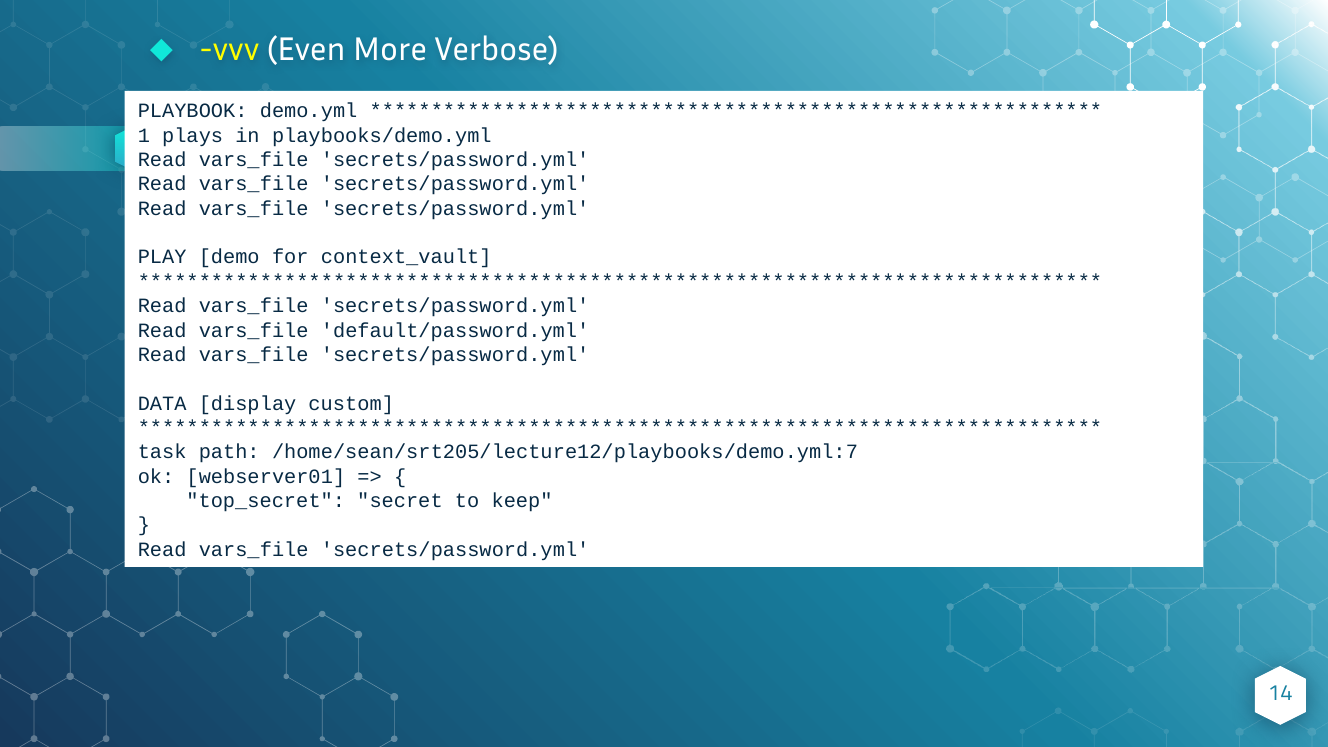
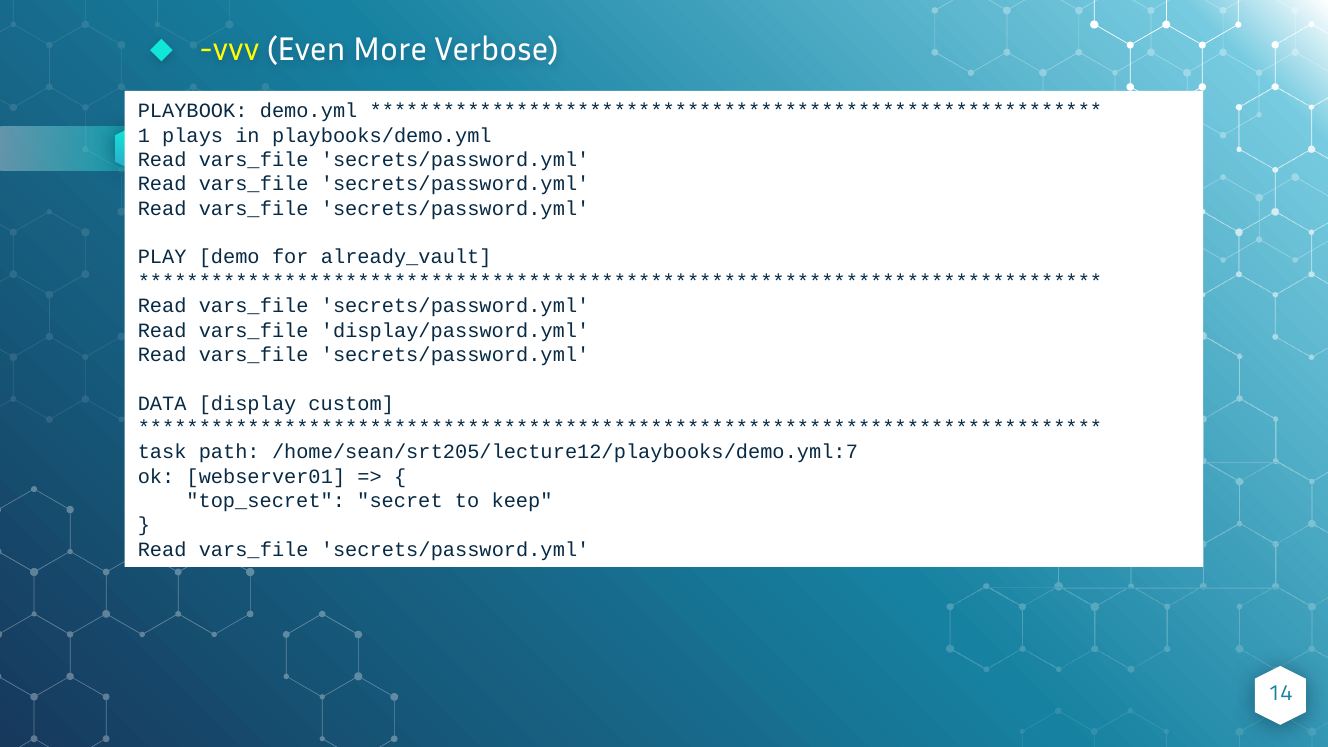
context_vault: context_vault -> already_vault
default/password.yml: default/password.yml -> display/password.yml
